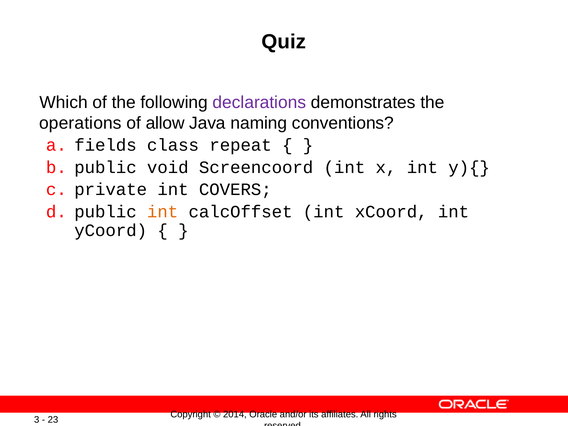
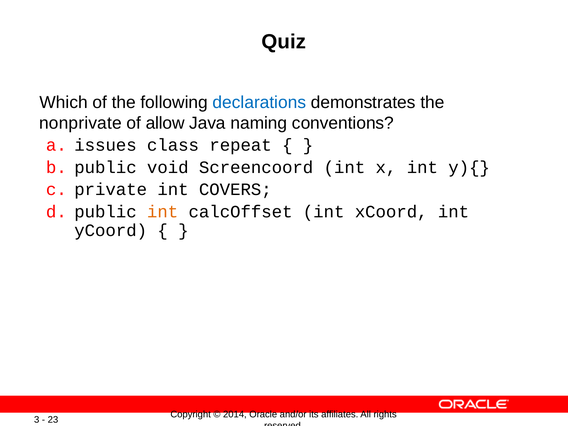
declarations colour: purple -> blue
operations: operations -> nonprivate
fields: fields -> issues
